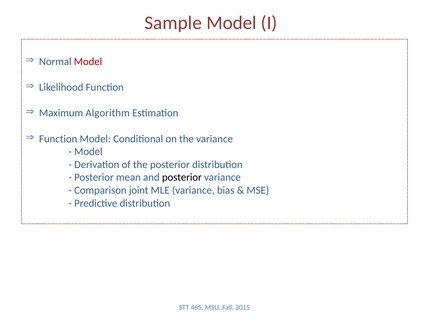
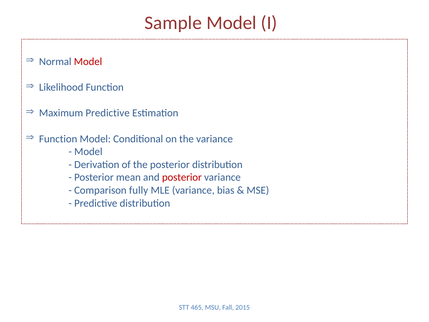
Maximum Algorithm: Algorithm -> Predictive
posterior at (182, 177) colour: black -> red
joint: joint -> fully
